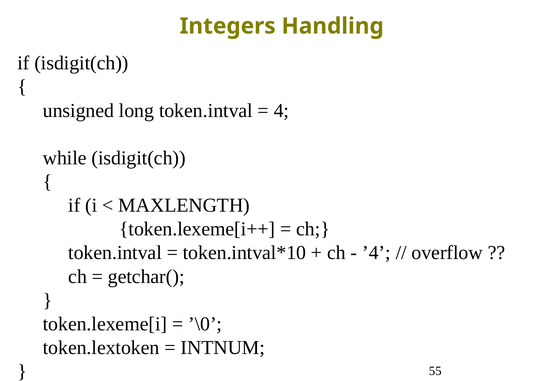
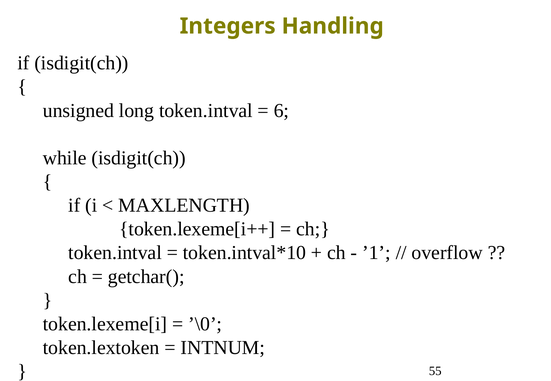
4: 4 -> 6
’4: ’4 -> ’1
